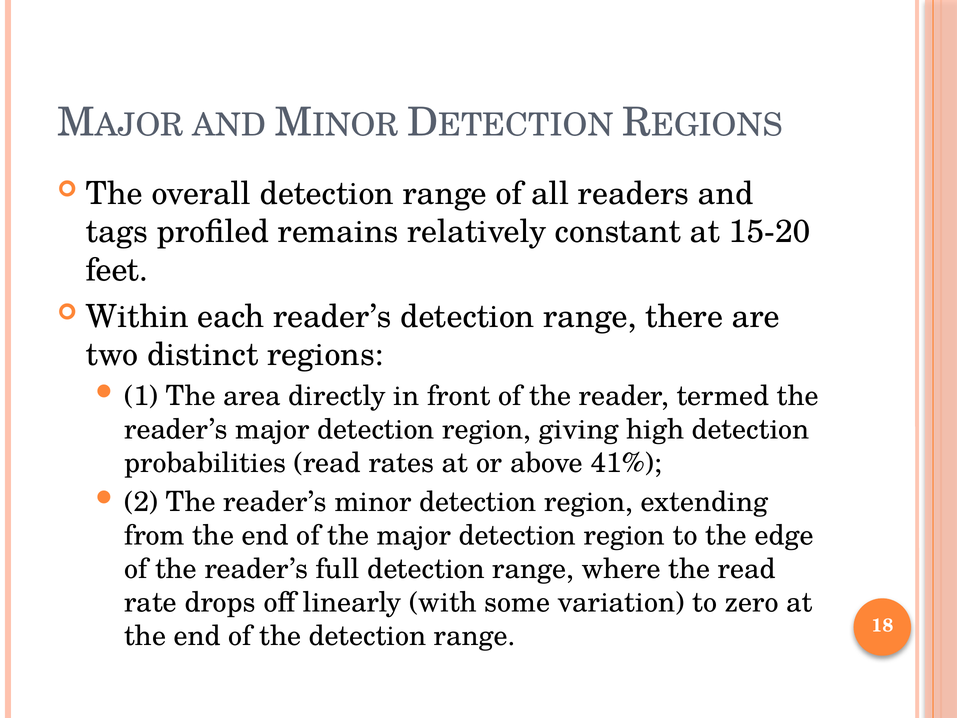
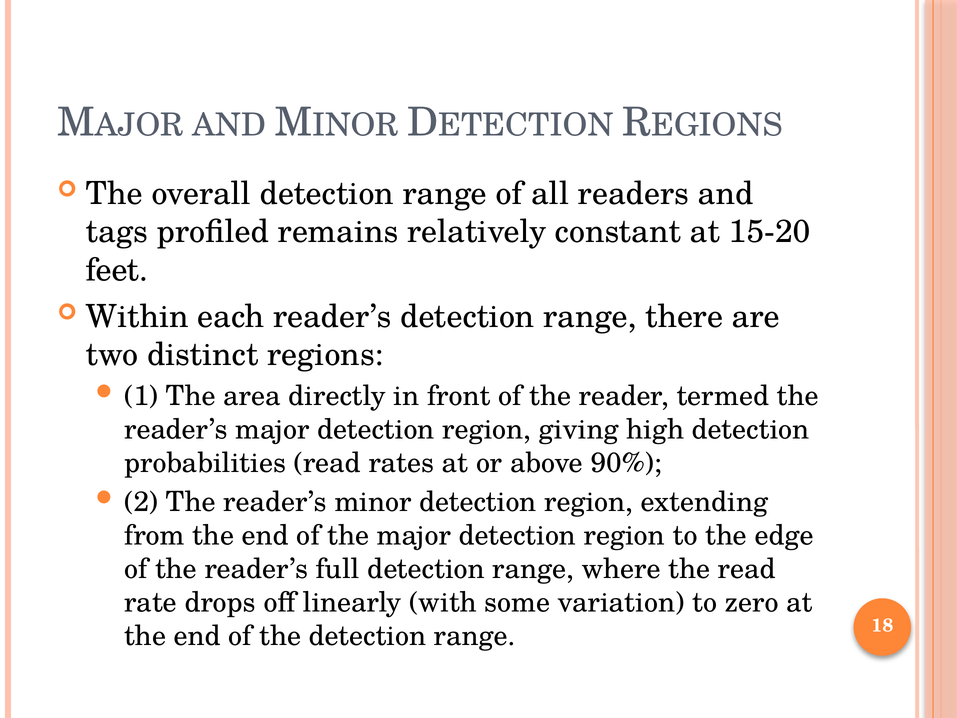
41%: 41% -> 90%
